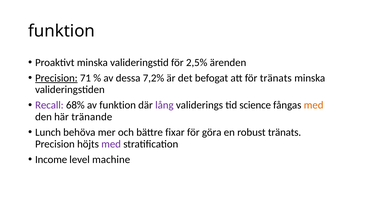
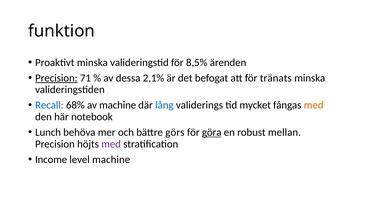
2,5%: 2,5% -> 8,5%
7,2%: 7,2% -> 2,1%
Recall colour: purple -> blue
av funktion: funktion -> machine
lång colour: purple -> blue
science: science -> mycket
tränande: tränande -> notebook
fixar: fixar -> görs
göra underline: none -> present
robust tränats: tränats -> mellan
